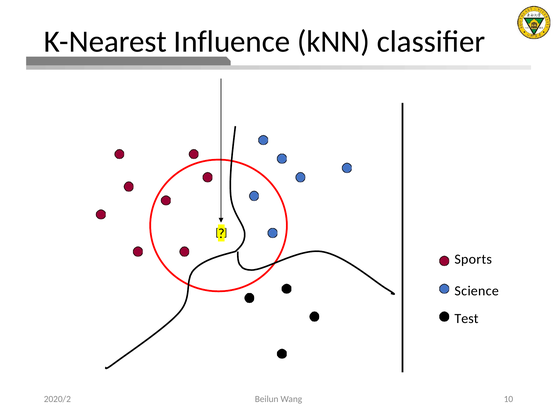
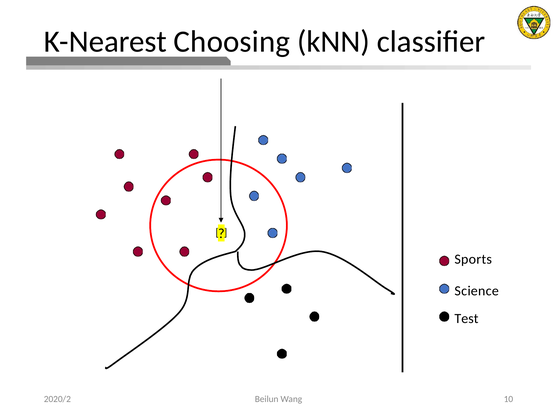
Influence: Influence -> Choosing
